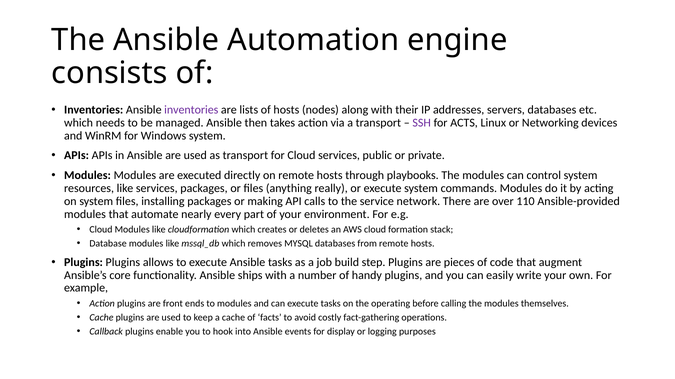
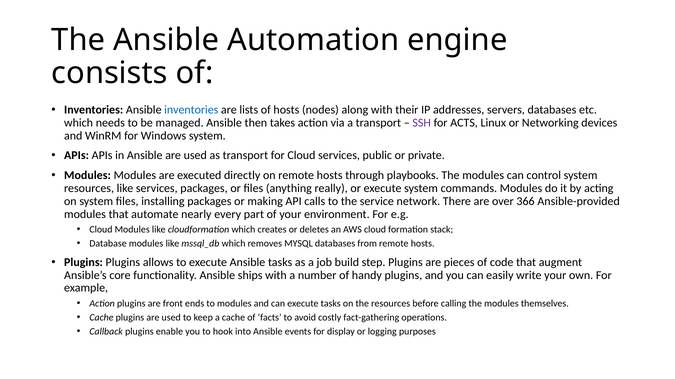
inventories at (191, 110) colour: purple -> blue
110: 110 -> 366
the operating: operating -> resources
